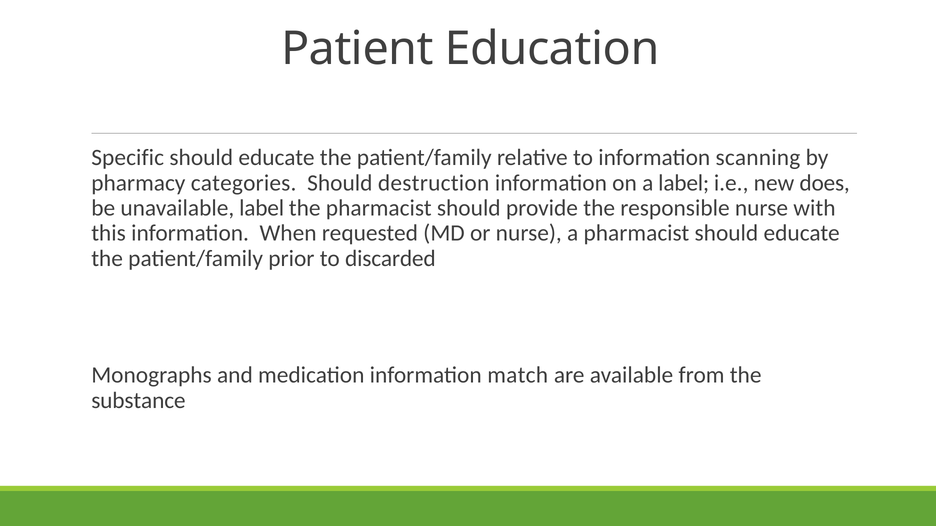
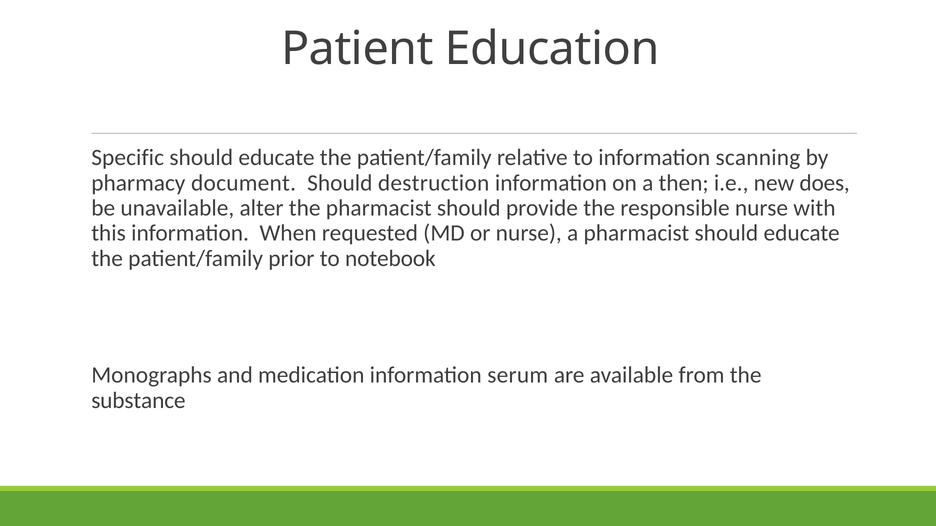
categories: categories -> document
a label: label -> then
unavailable label: label -> alter
discarded: discarded -> notebook
match: match -> serum
